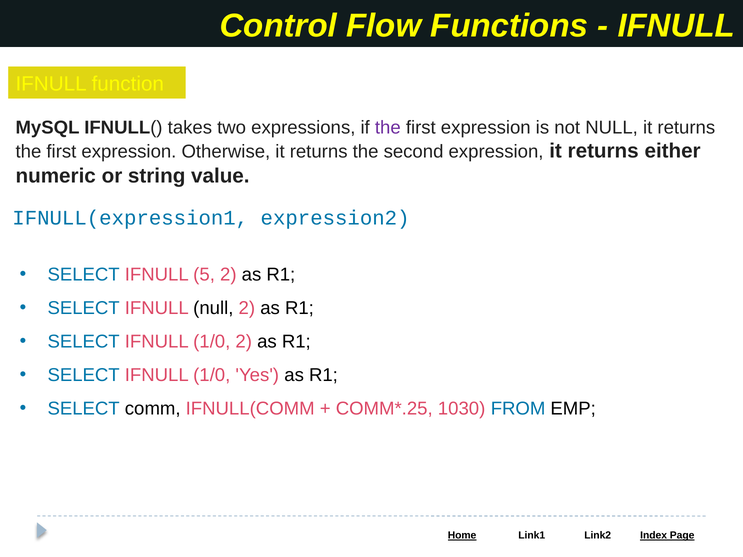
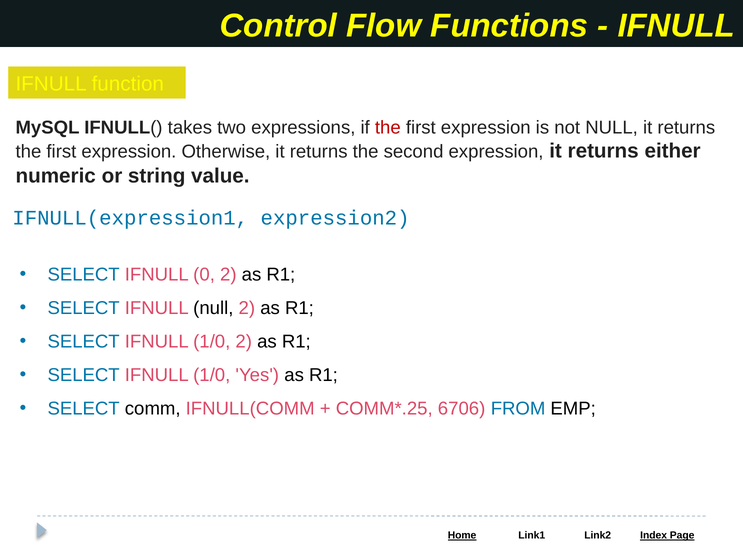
the at (388, 128) colour: purple -> red
5: 5 -> 0
1030: 1030 -> 6706
